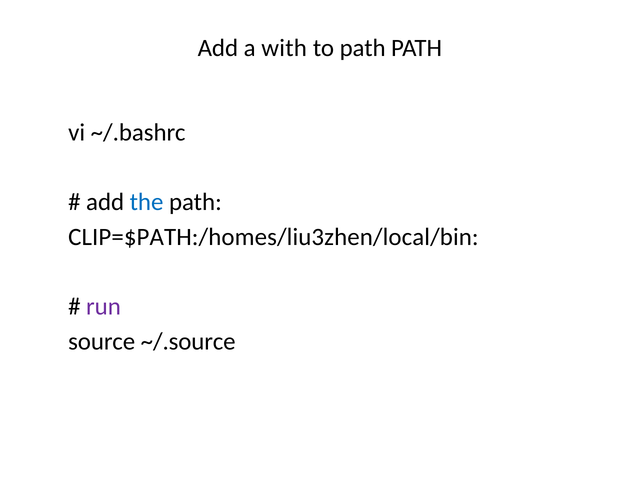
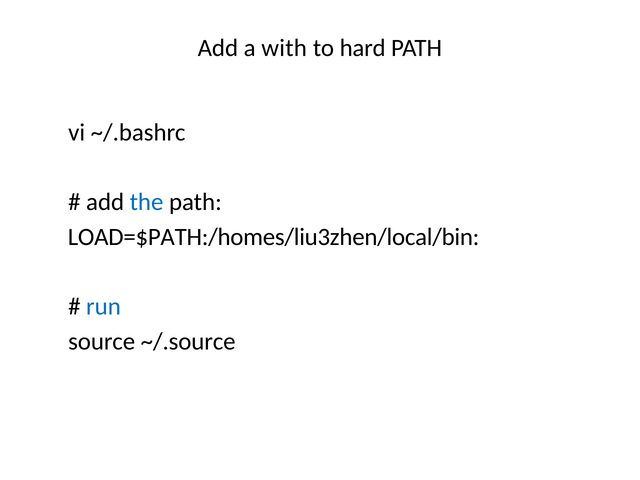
to path: path -> hard
CLIP=$PATH:/homes/liu3zhen/local/bin: CLIP=$PATH:/homes/liu3zhen/local/bin -> LOAD=$PATH:/homes/liu3zhen/local/bin
run colour: purple -> blue
